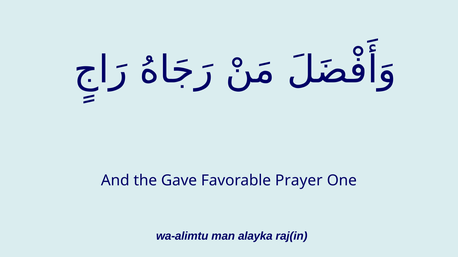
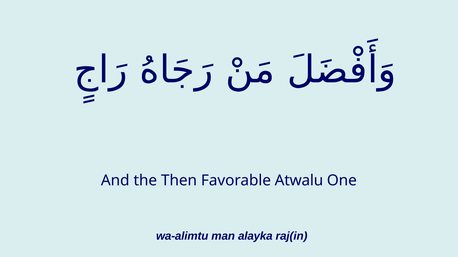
Gave: Gave -> Then
Prayer: Prayer -> Atwalu
